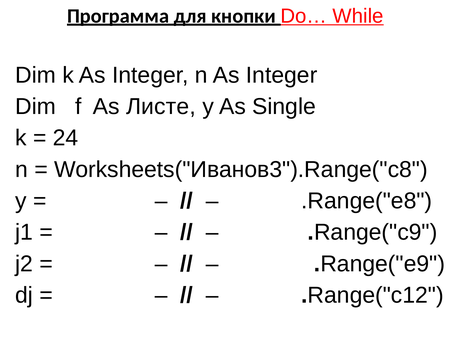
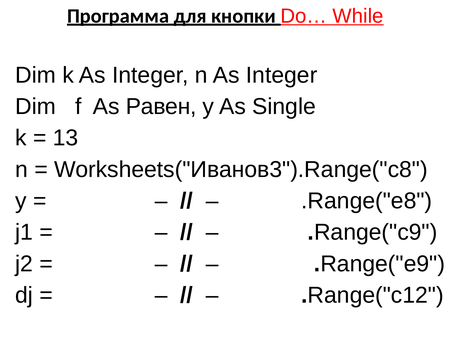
Листе: Листе -> Равен
24: 24 -> 13
